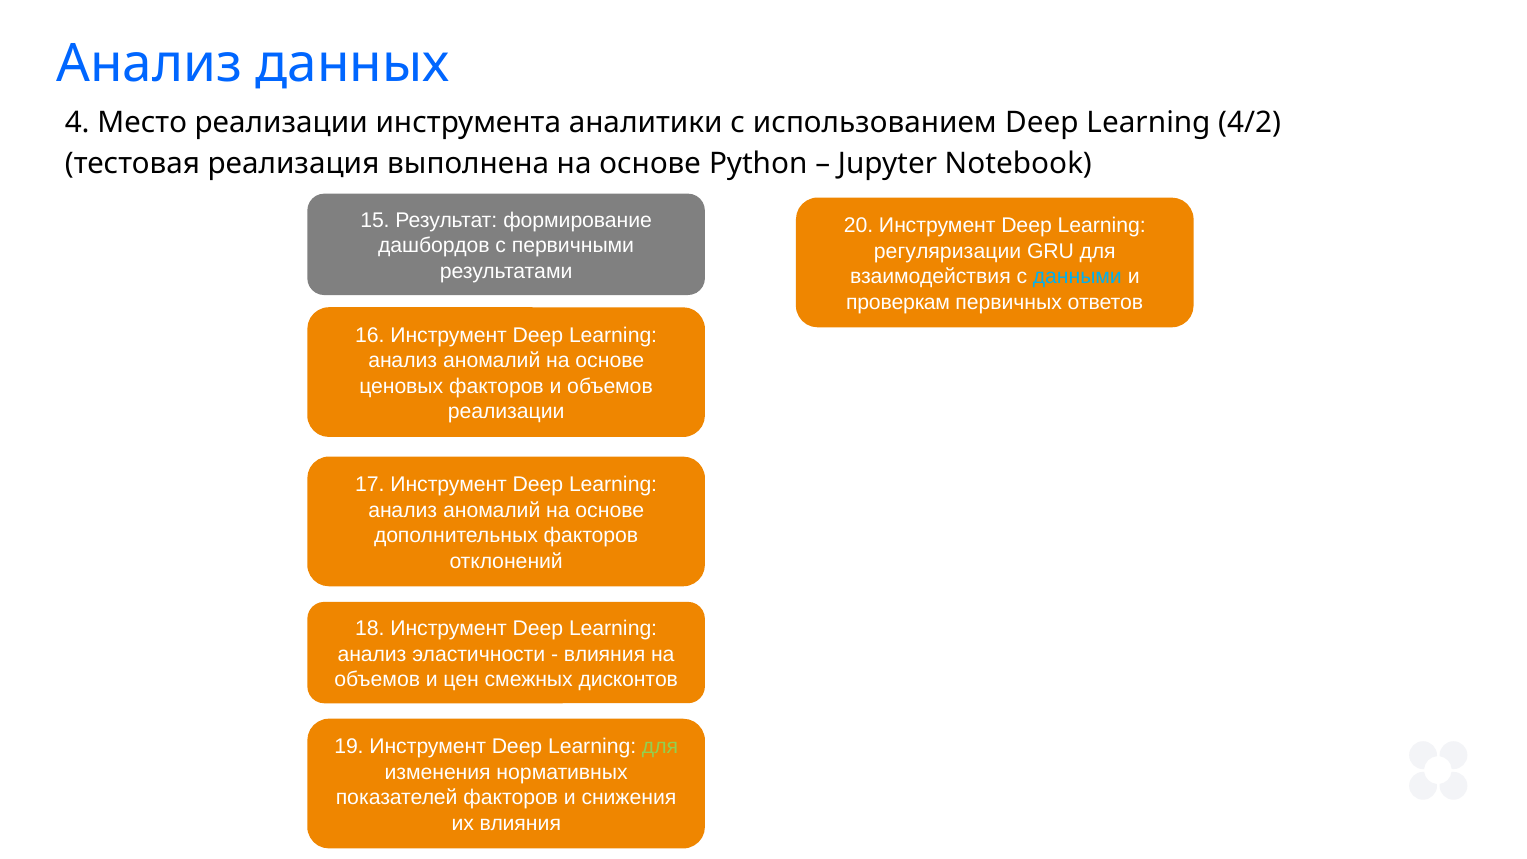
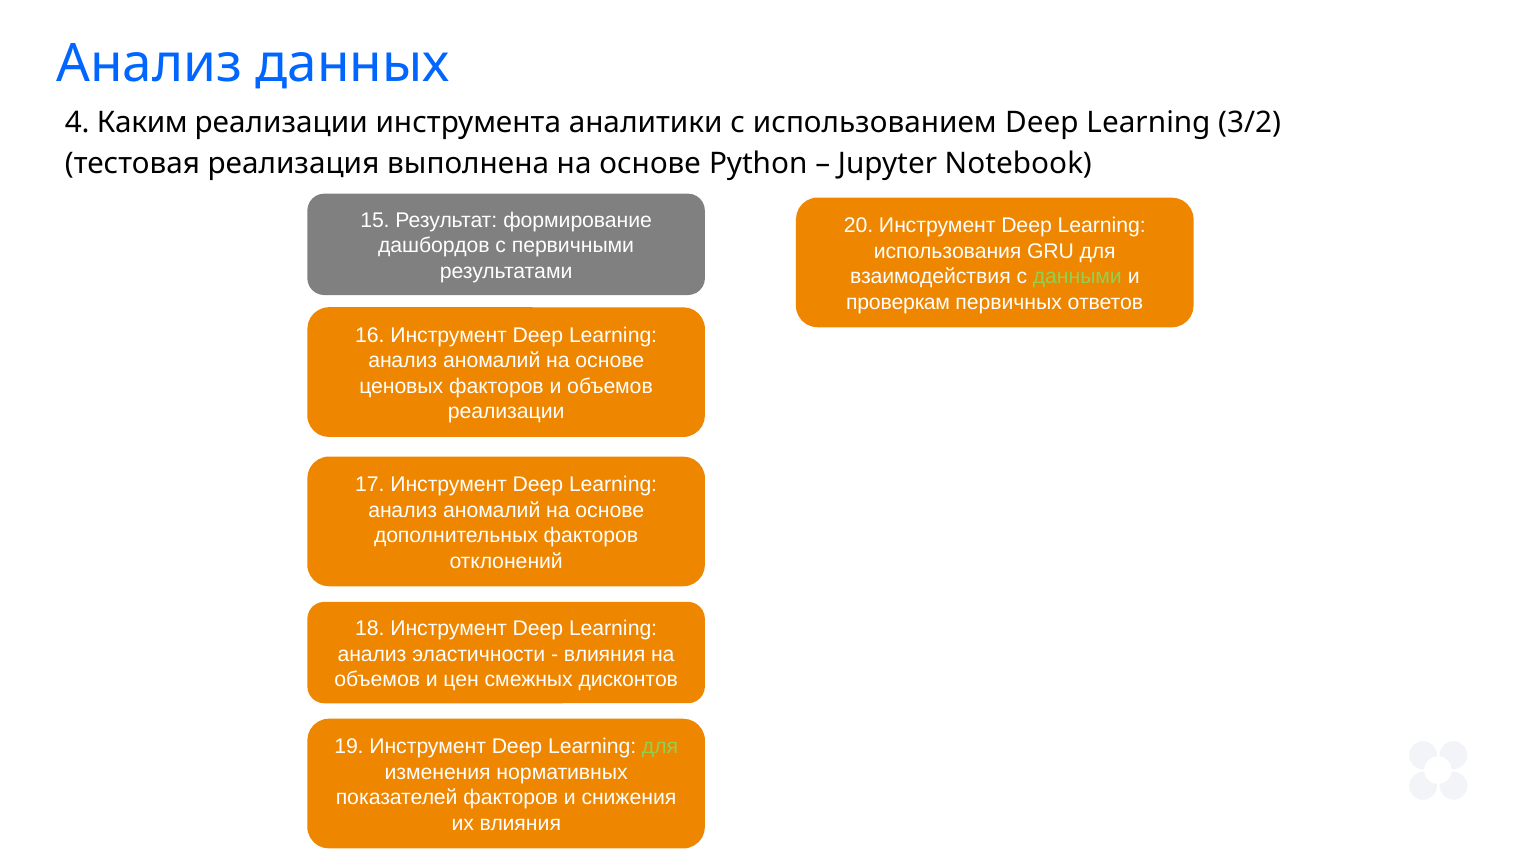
Место: Место -> Каким
4/2: 4/2 -> 3/2
регуляризации: регуляризации -> использования
данными colour: light blue -> light green
